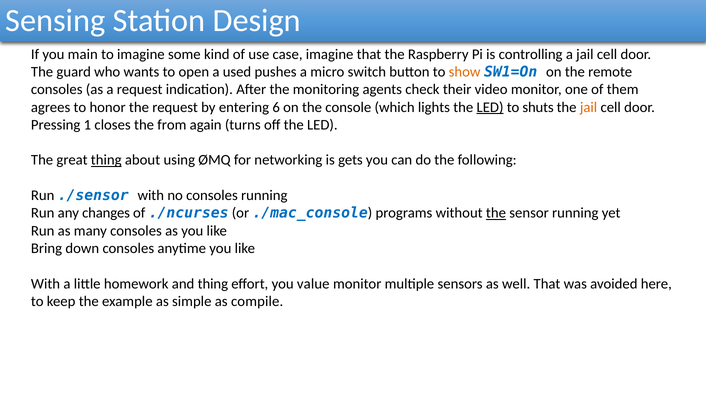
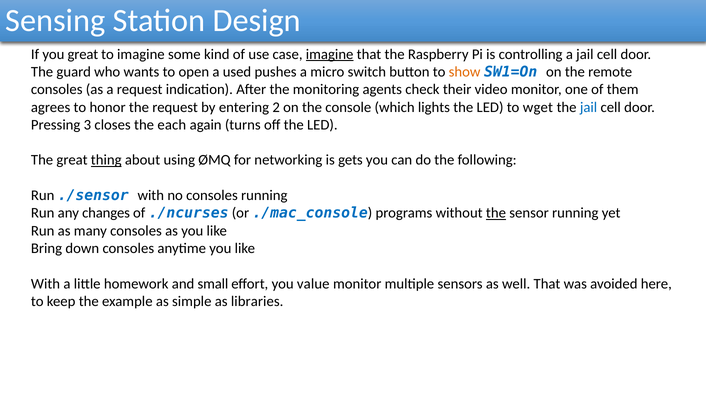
you main: main -> great
imagine at (330, 54) underline: none -> present
6: 6 -> 2
LED at (490, 107) underline: present -> none
shuts: shuts -> wget
jail at (589, 107) colour: orange -> blue
1: 1 -> 3
from: from -> each
and thing: thing -> small
compile: compile -> libraries
